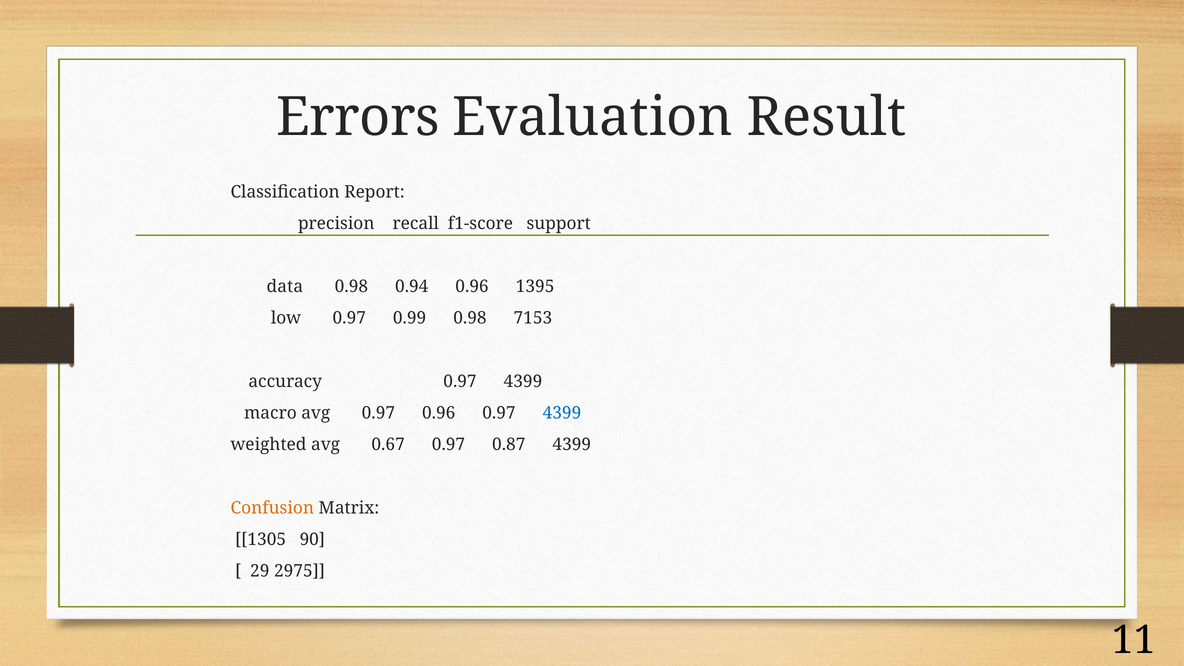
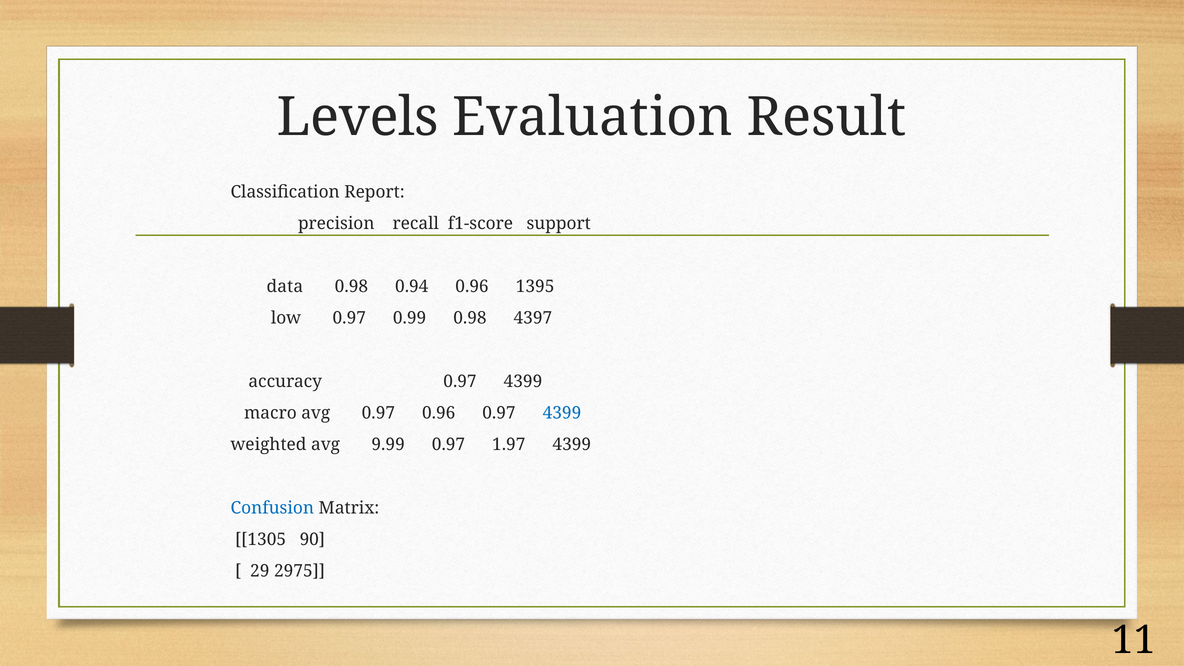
Errors: Errors -> Levels
7153: 7153 -> 4397
0.67: 0.67 -> 9.99
0.87: 0.87 -> 1.97
Confusion colour: orange -> blue
